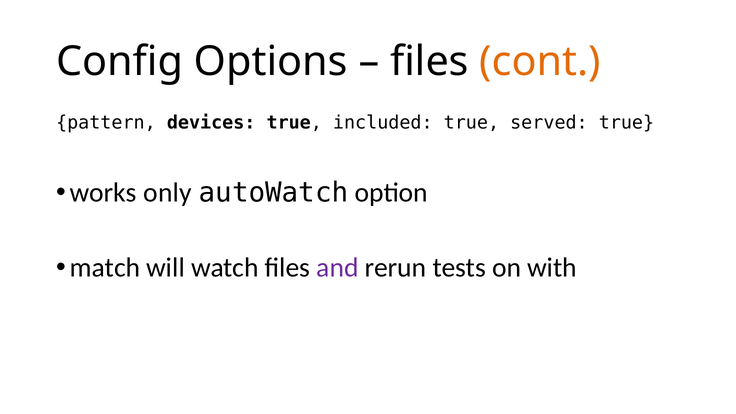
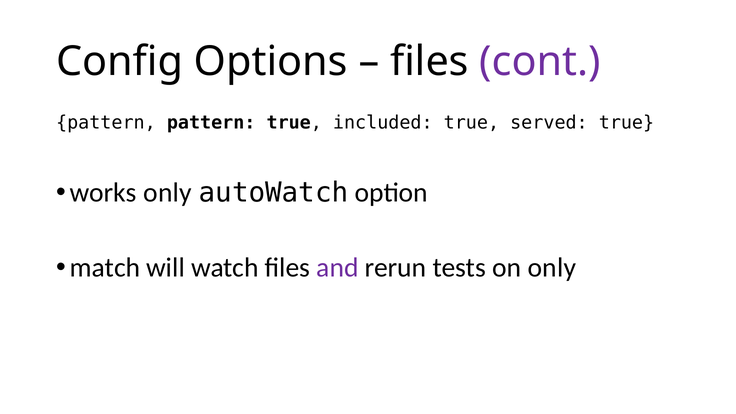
cont colour: orange -> purple
pattern devices: devices -> pattern
on with: with -> only
